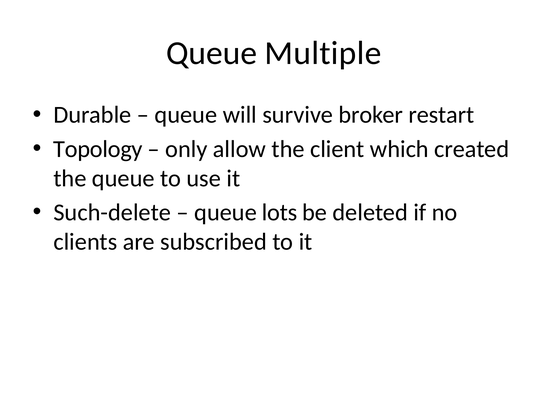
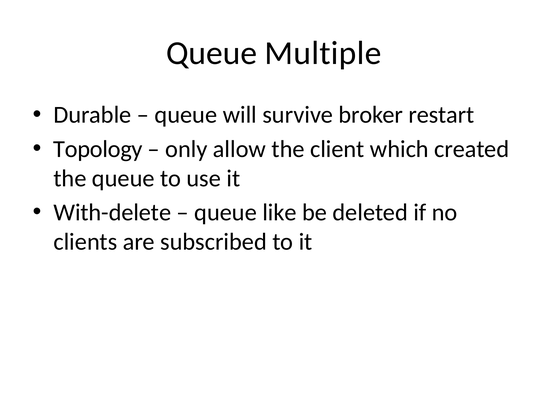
Such-delete: Such-delete -> With-delete
lots: lots -> like
